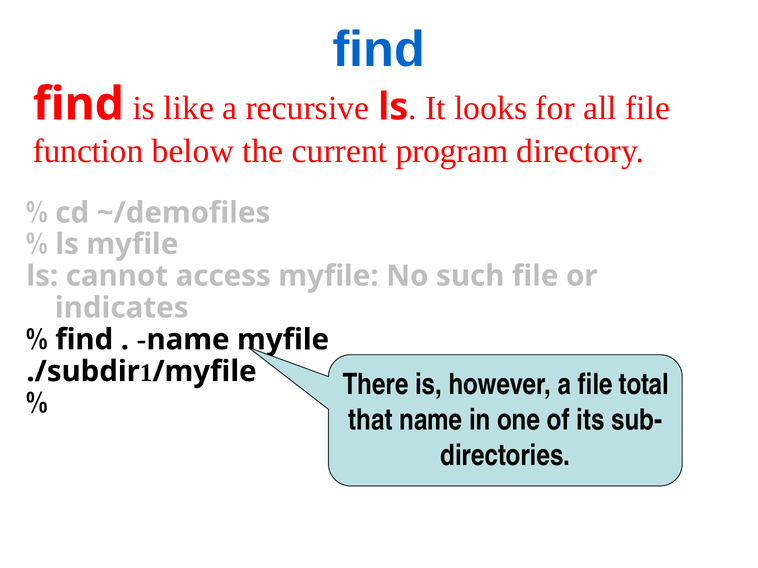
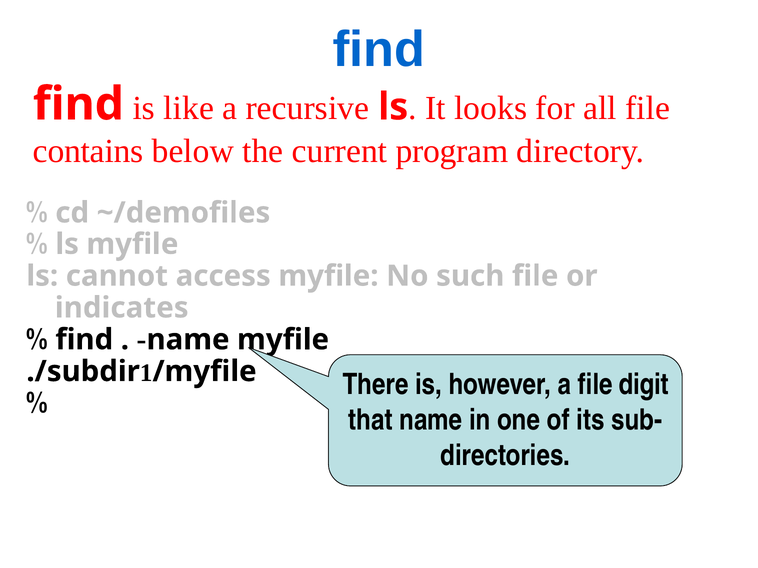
function: function -> contains
total: total -> digit
